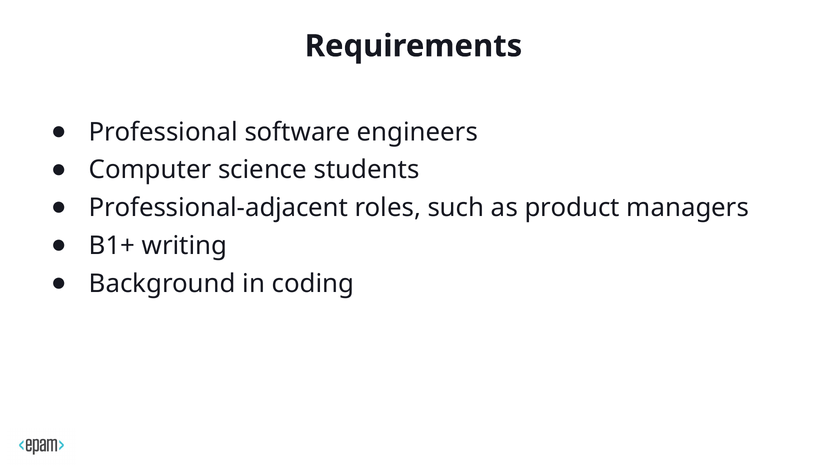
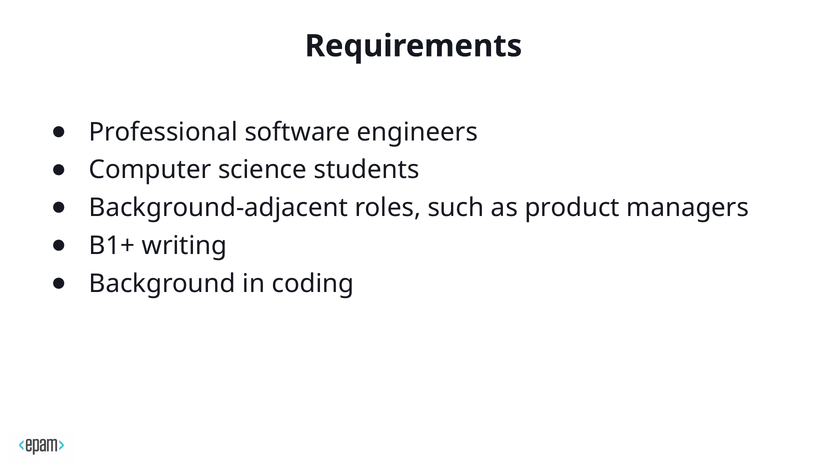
Professional-adjacent: Professional-adjacent -> Background-adjacent
